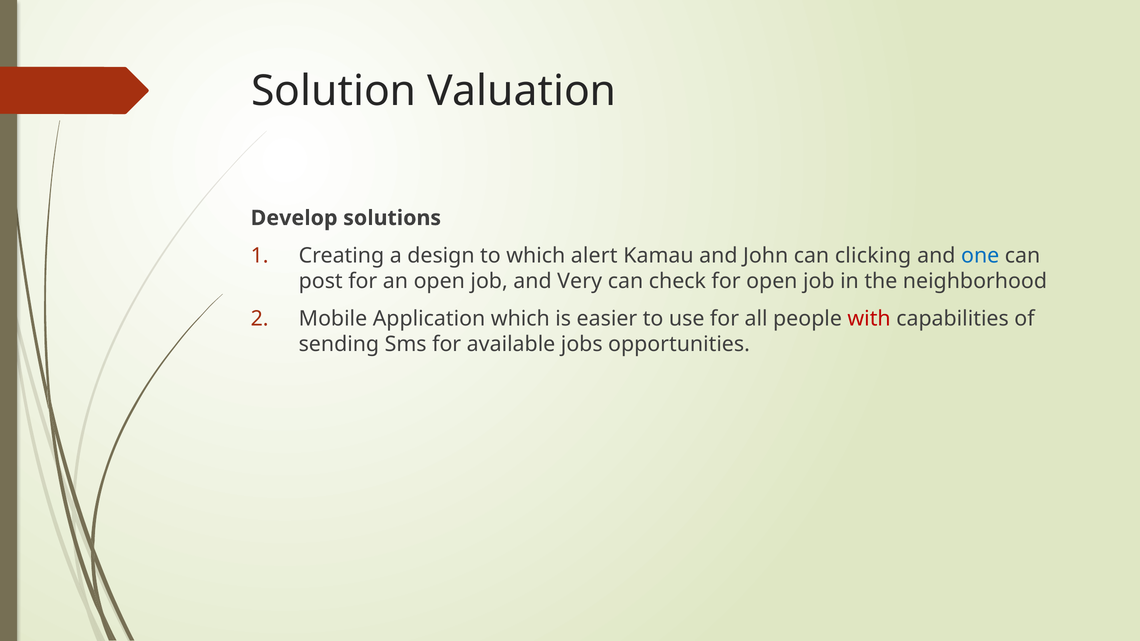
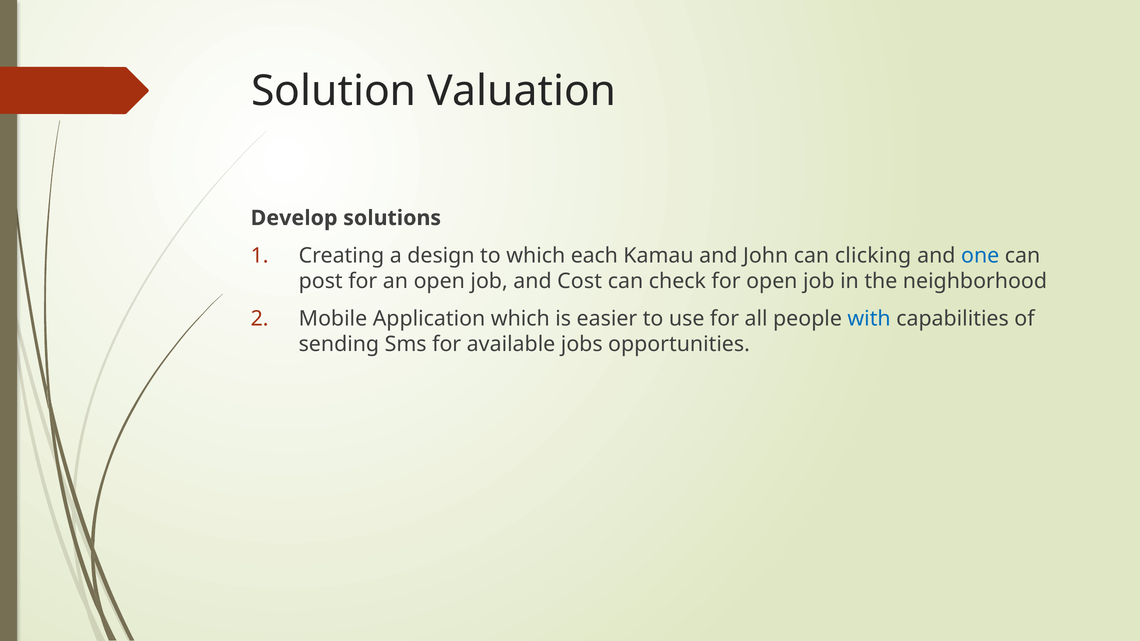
alert: alert -> each
Very: Very -> Cost
with colour: red -> blue
